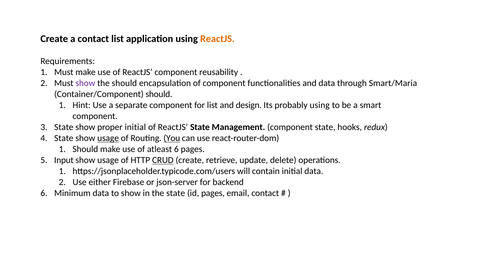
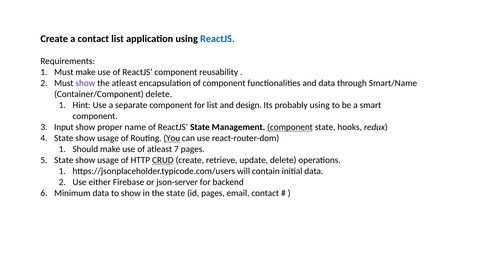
ReactJS at (217, 39) colour: orange -> blue
the should: should -> atleast
Smart/Maria: Smart/Maria -> Smart/Name
Container/Component should: should -> delete
3 State: State -> Input
proper initial: initial -> name
component at (290, 127) underline: none -> present
usage at (108, 138) underline: present -> none
atleast 6: 6 -> 7
Input at (64, 160): Input -> State
